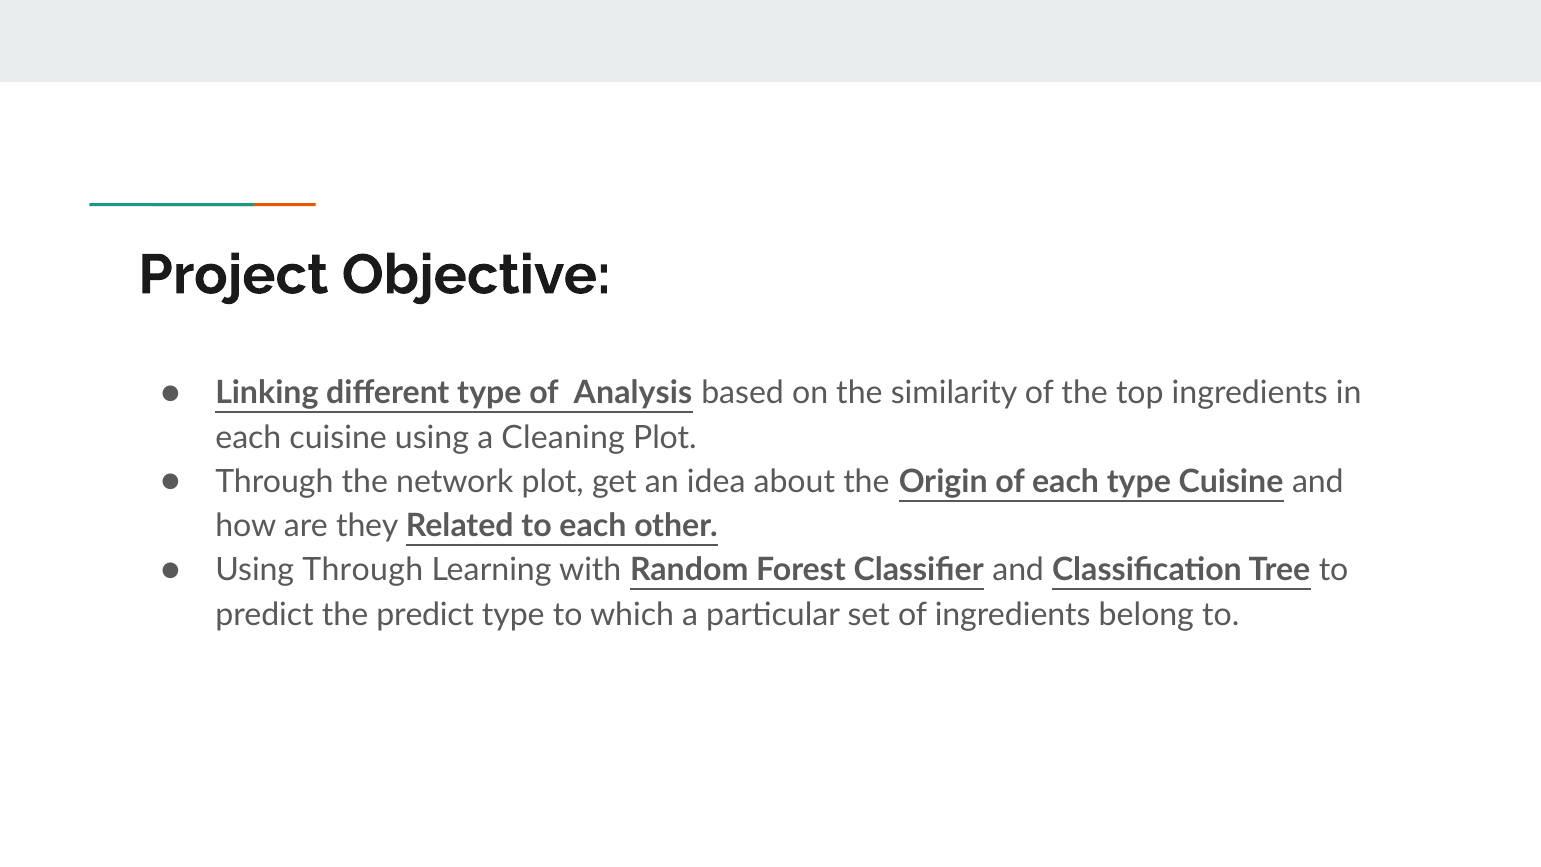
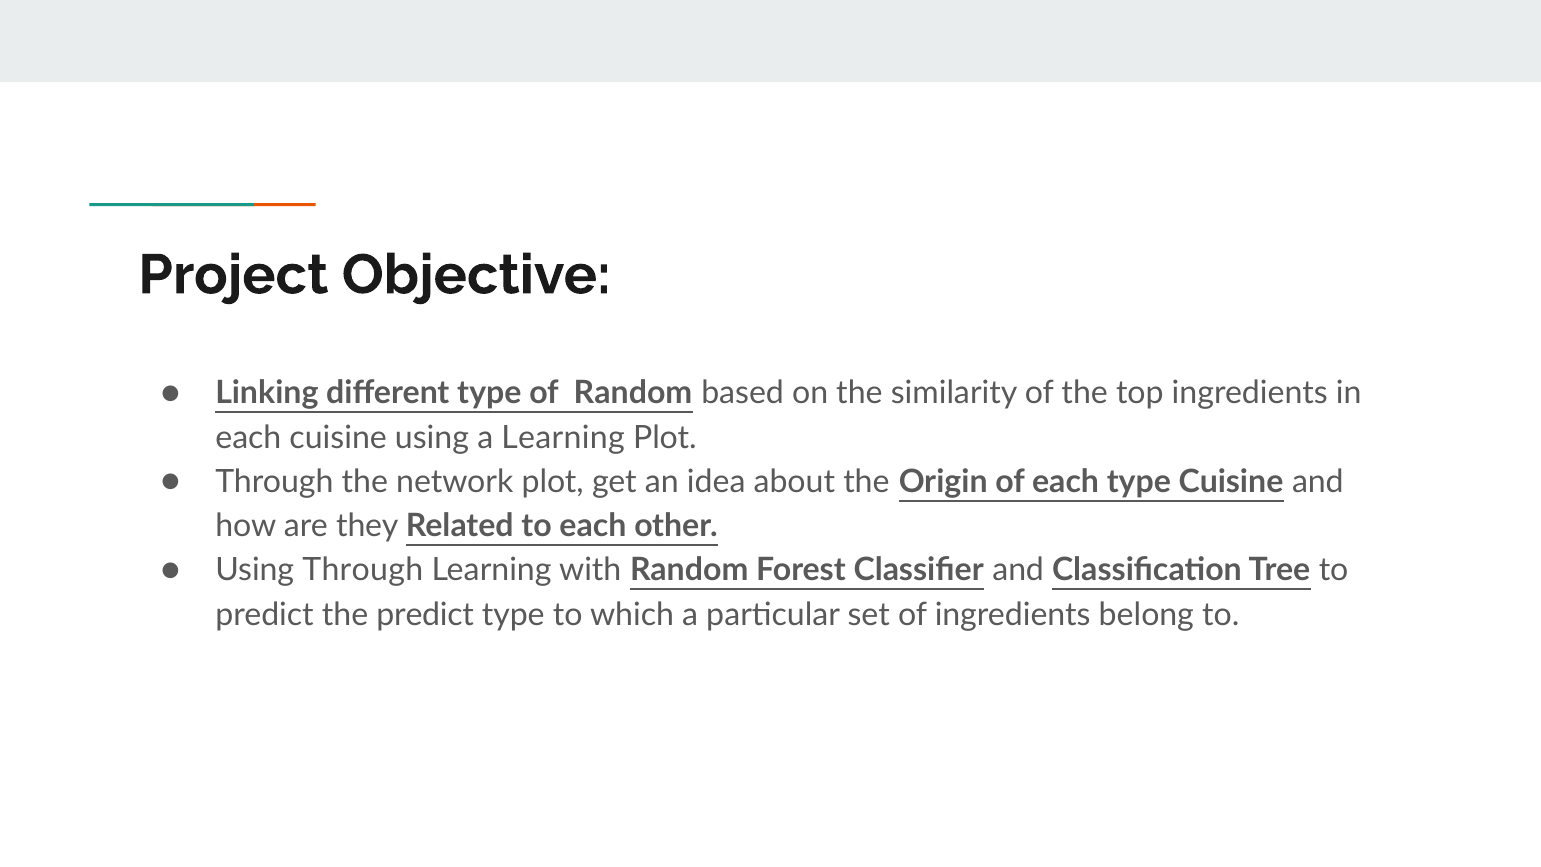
of Analysis: Analysis -> Random
a Cleaning: Cleaning -> Learning
